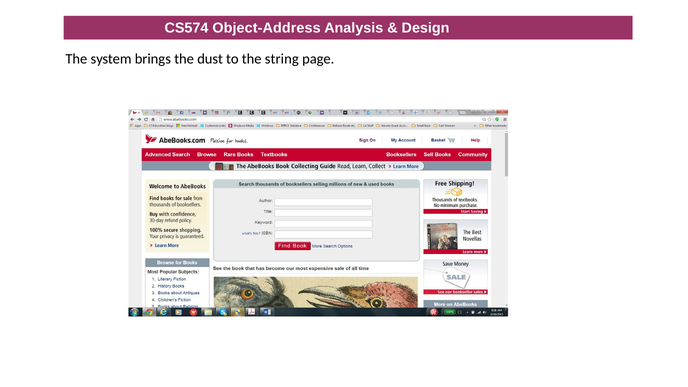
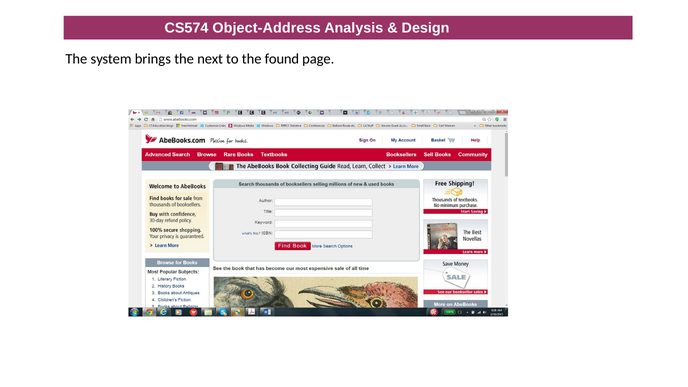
dust: dust -> next
string: string -> found
